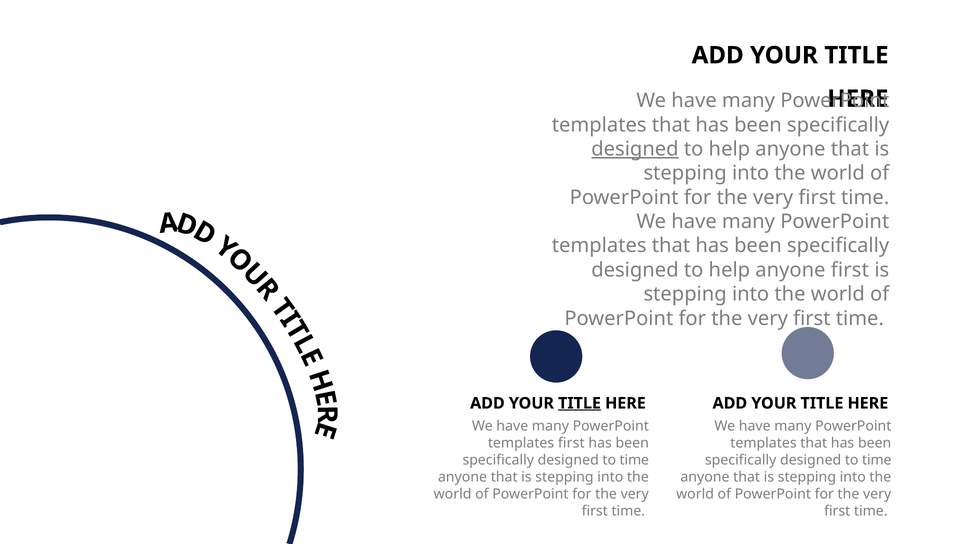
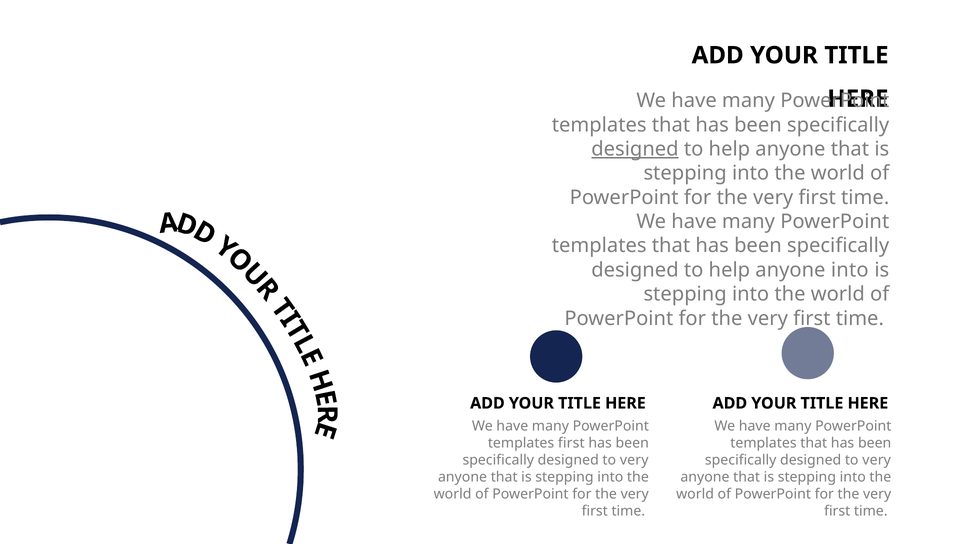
anyone first: first -> into
TITLE at (580, 403) underline: present -> none
time at (634, 460): time -> very
time at (877, 460): time -> very
